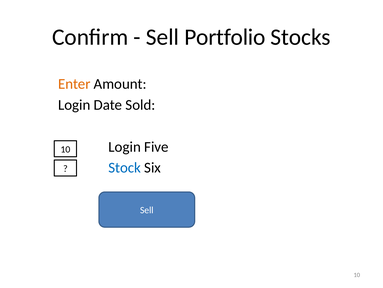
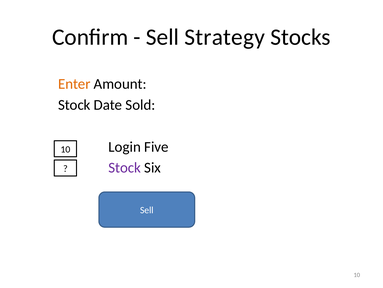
Portfolio: Portfolio -> Strategy
Login at (74, 105): Login -> Stock
Stock at (125, 167) colour: blue -> purple
